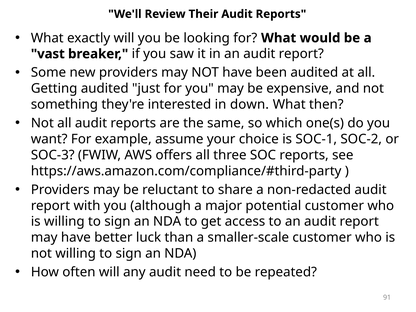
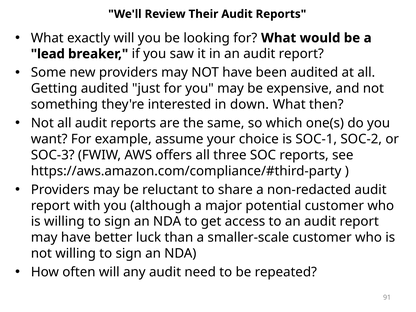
vast: vast -> lead
